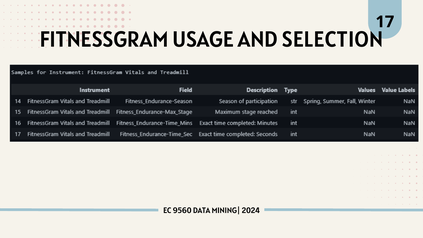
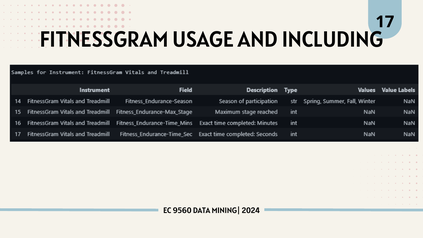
SELECTION: SELECTION -> INCLUDING
